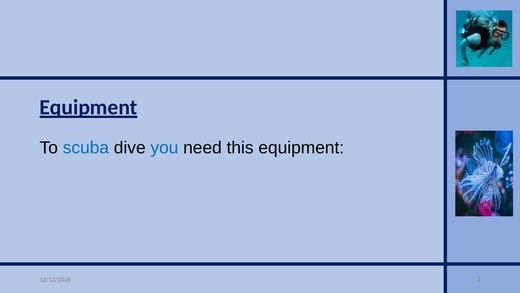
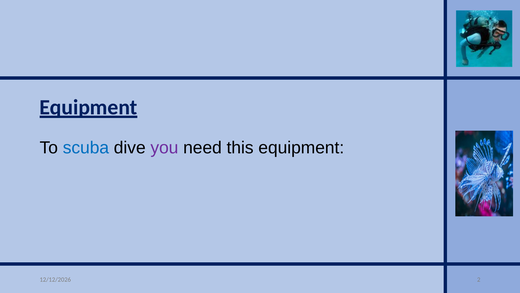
you colour: blue -> purple
